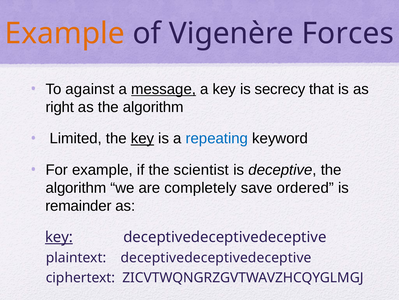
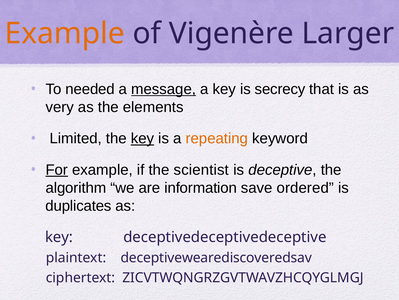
Forces: Forces -> Larger
against: against -> needed
right: right -> very
as the algorithm: algorithm -> elements
repeating colour: blue -> orange
For underline: none -> present
completely: completely -> information
remainder: remainder -> duplicates
key at (59, 237) underline: present -> none
plaintext deceptivedeceptivedeceptive: deceptivedeceptivedeceptive -> deceptivewearediscoveredsav
